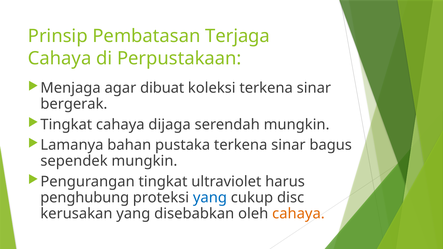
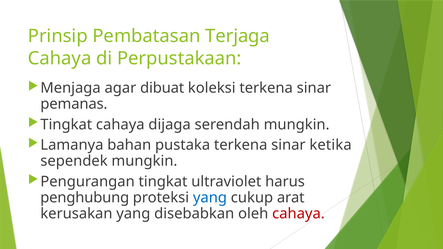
bergerak: bergerak -> pemanas
bagus: bagus -> ketika
disc: disc -> arat
cahaya at (298, 214) colour: orange -> red
